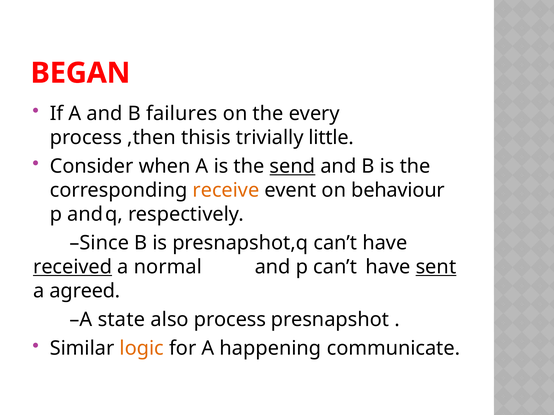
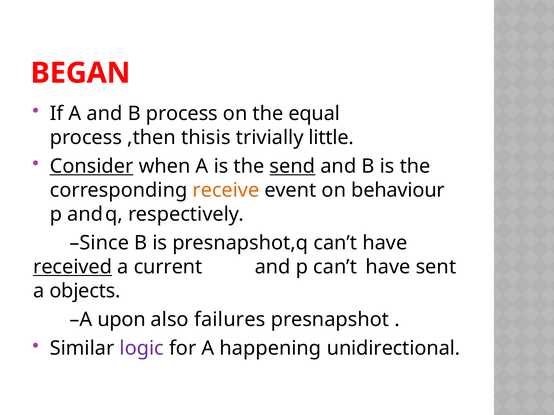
B failures: failures -> process
every: every -> equal
Consider underline: none -> present
normal: normal -> current
sent underline: present -> none
agreed: agreed -> objects
state: state -> upon
also process: process -> failures
logic colour: orange -> purple
communicate: communicate -> unidirectional
